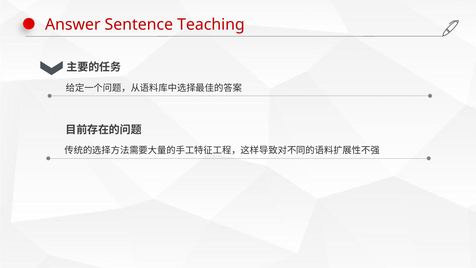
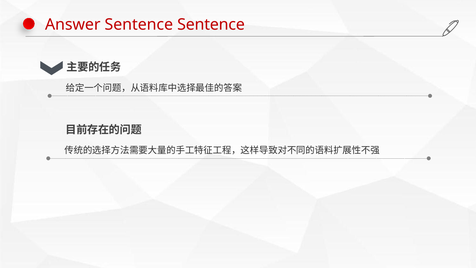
Sentence Teaching: Teaching -> Sentence
